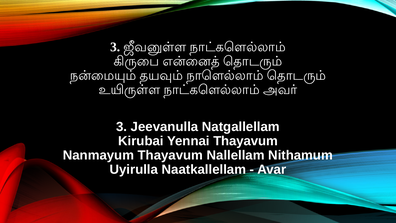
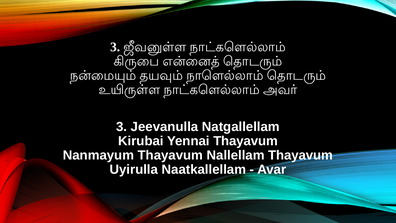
Nallellam Nithamum: Nithamum -> Thayavum
